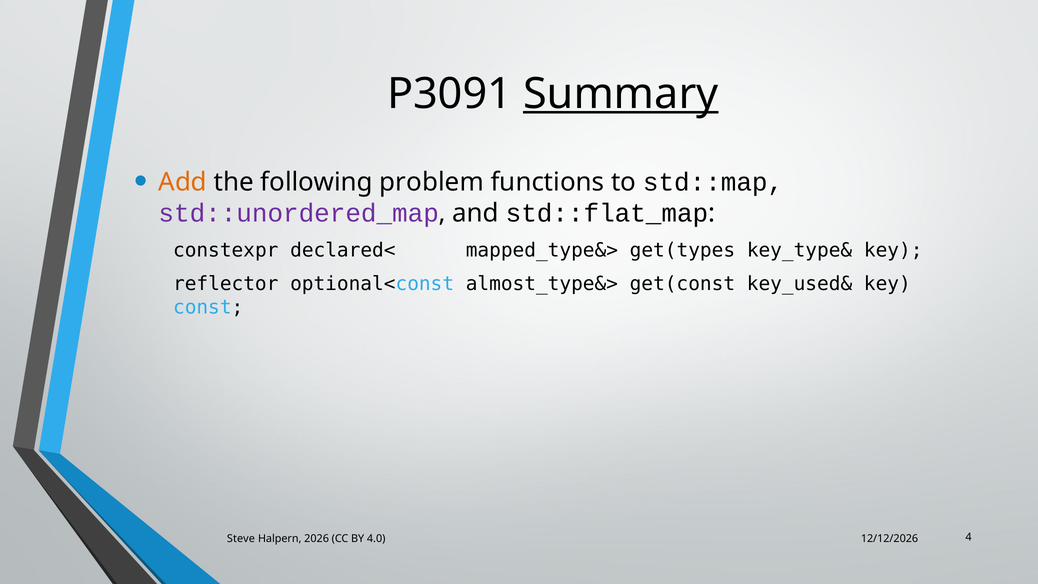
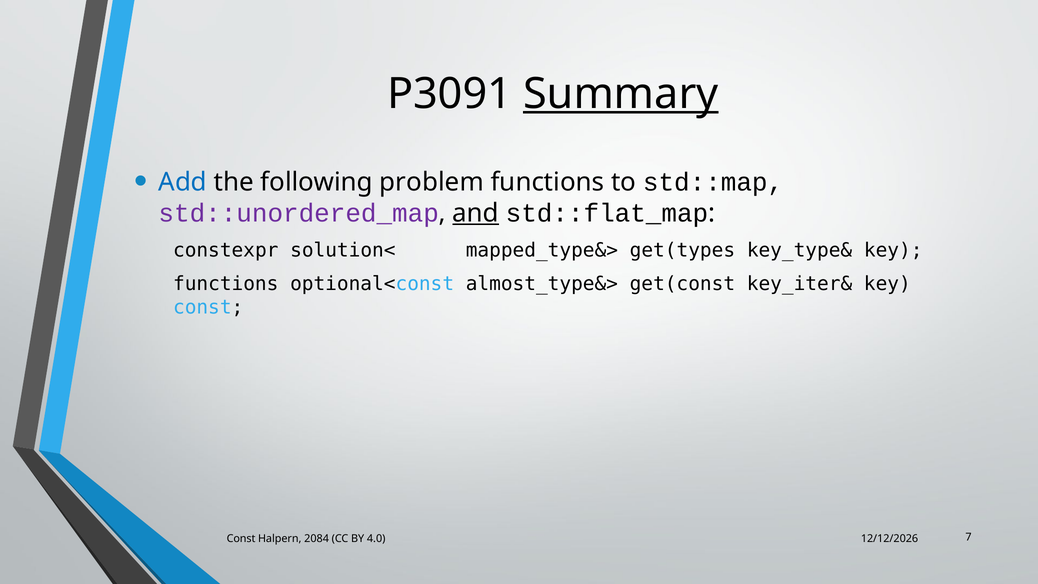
Add colour: orange -> blue
and underline: none -> present
declared<: declared< -> solution<
reflector at (226, 284): reflector -> functions
key_used&: key_used& -> key_iter&
Steve at (241, 538): Steve -> Const
2026: 2026 -> 2084
4: 4 -> 7
